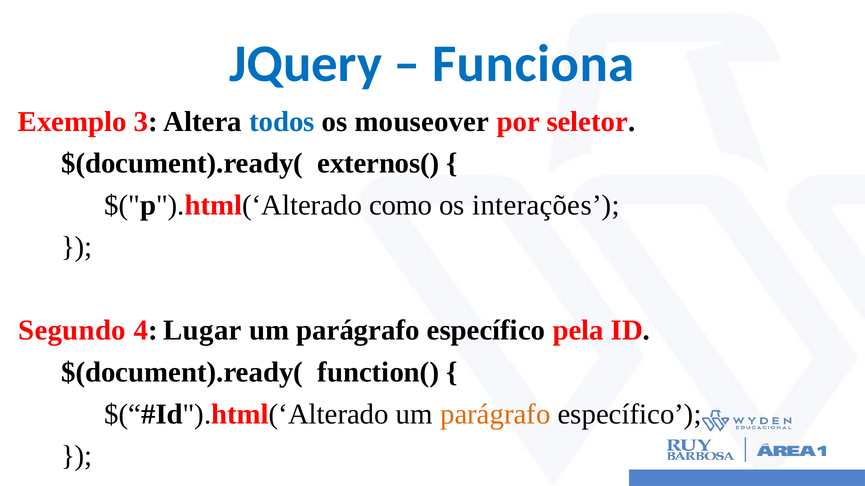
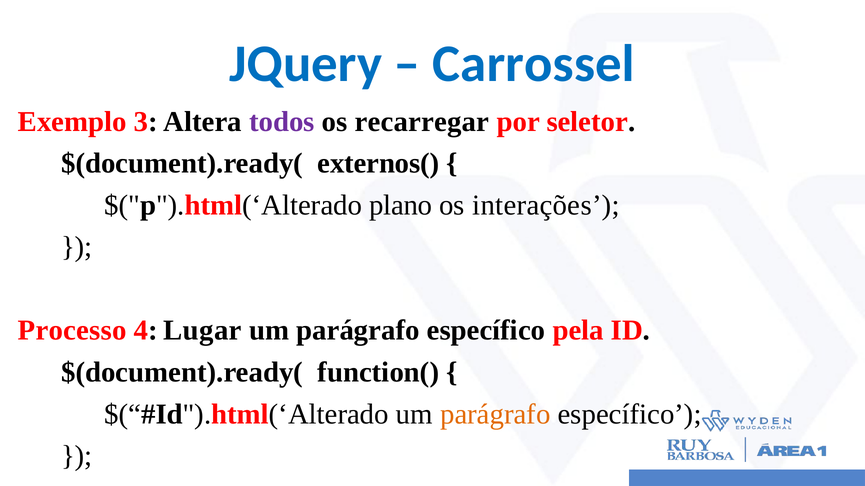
Funciona: Funciona -> Carrossel
todos colour: blue -> purple
mouseover: mouseover -> recarregar
como: como -> plano
Segundo: Segundo -> Processo
